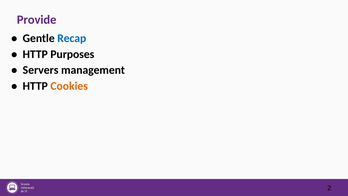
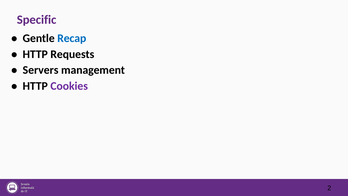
Provide: Provide -> Specific
Purposes: Purposes -> Requests
Cookies colour: orange -> purple
